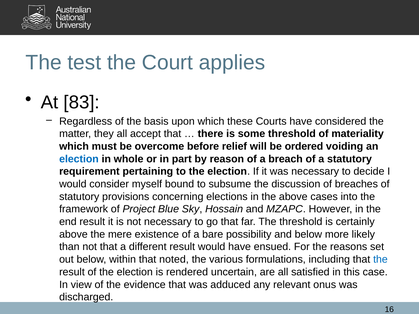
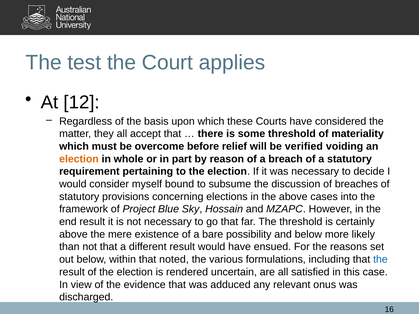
83: 83 -> 12
ordered: ordered -> verified
election at (79, 159) colour: blue -> orange
